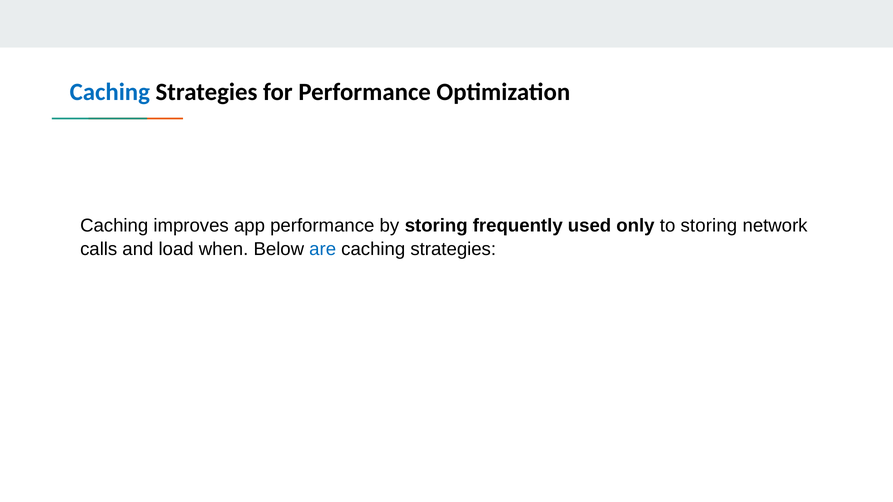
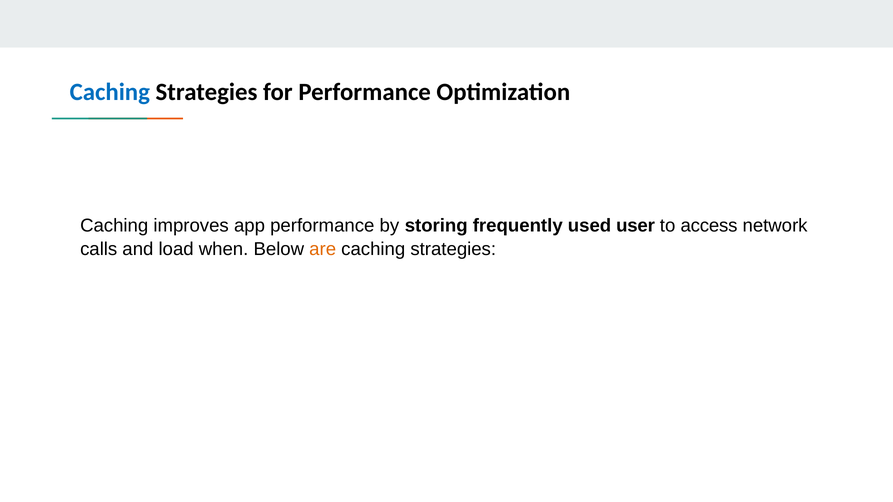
only: only -> user
to storing: storing -> access
are colour: blue -> orange
